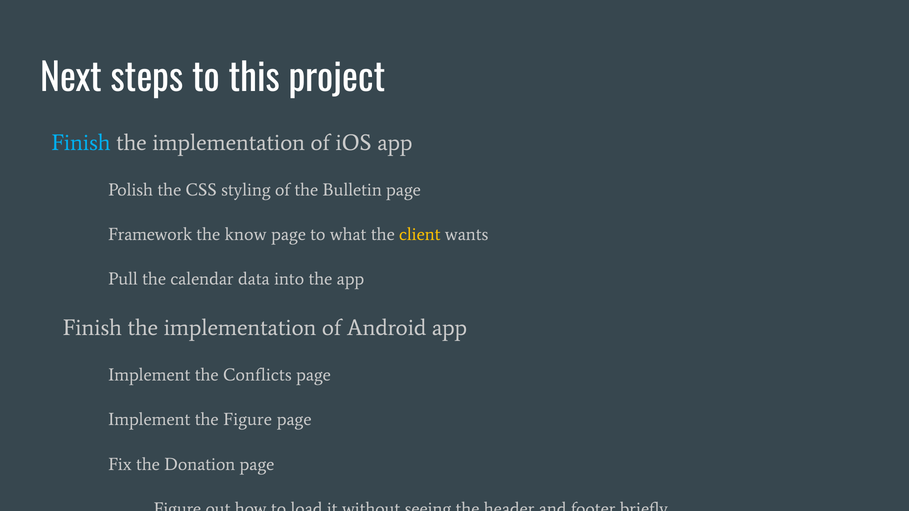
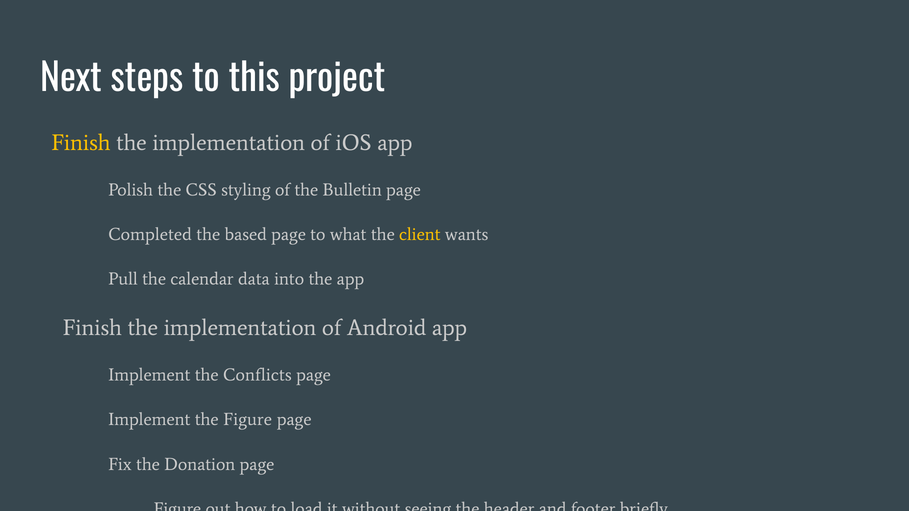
Finish at (81, 143) colour: light blue -> yellow
Framework: Framework -> Completed
know: know -> based
